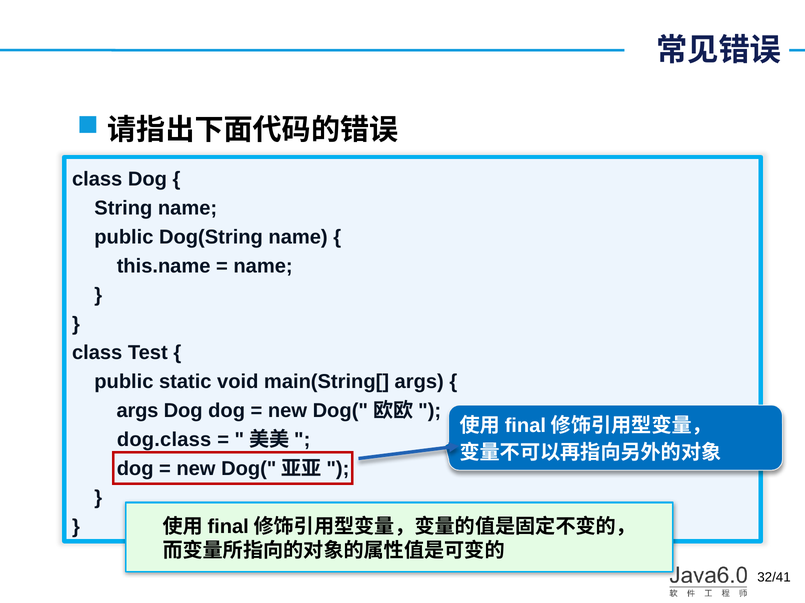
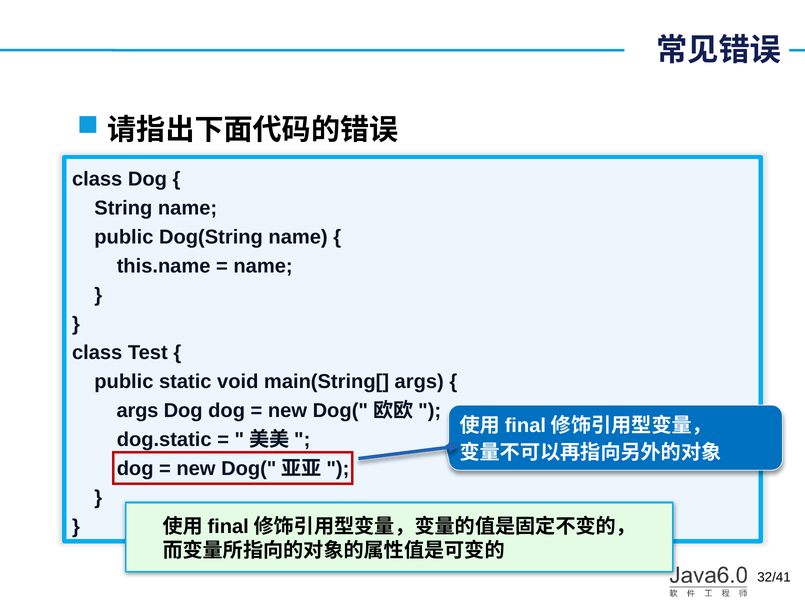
dog.class: dog.class -> dog.static
